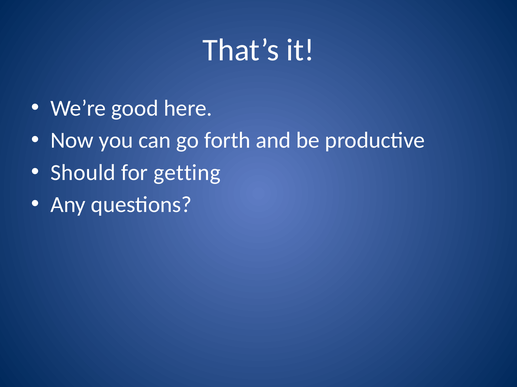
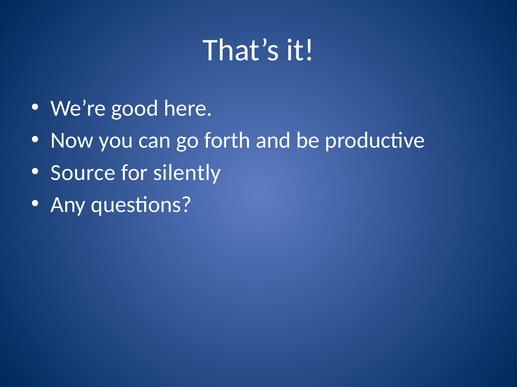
Should: Should -> Source
getting: getting -> silently
